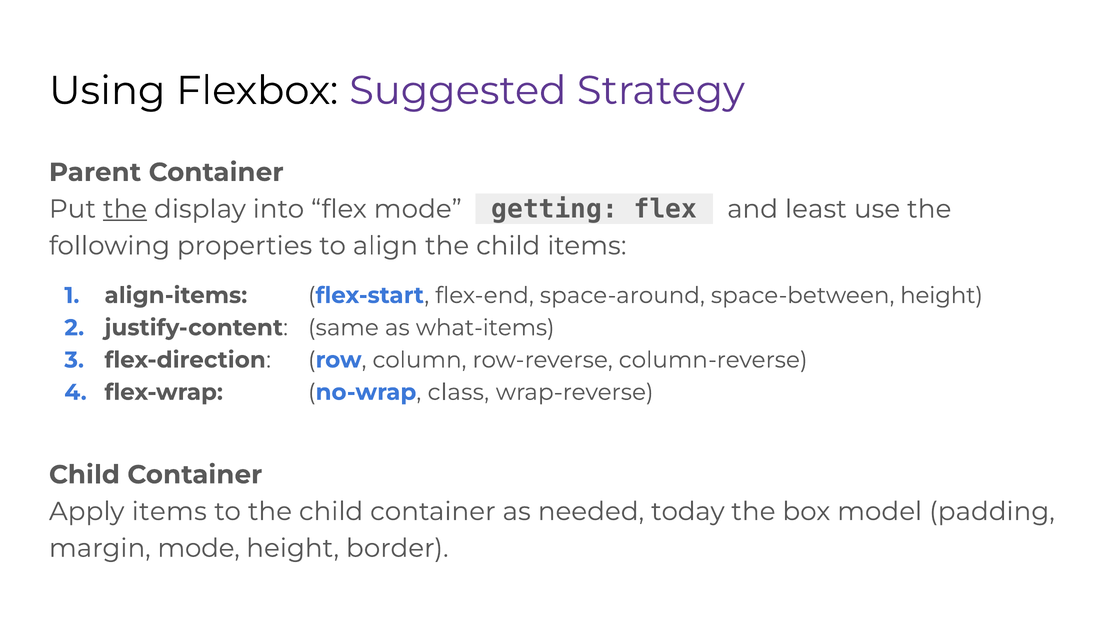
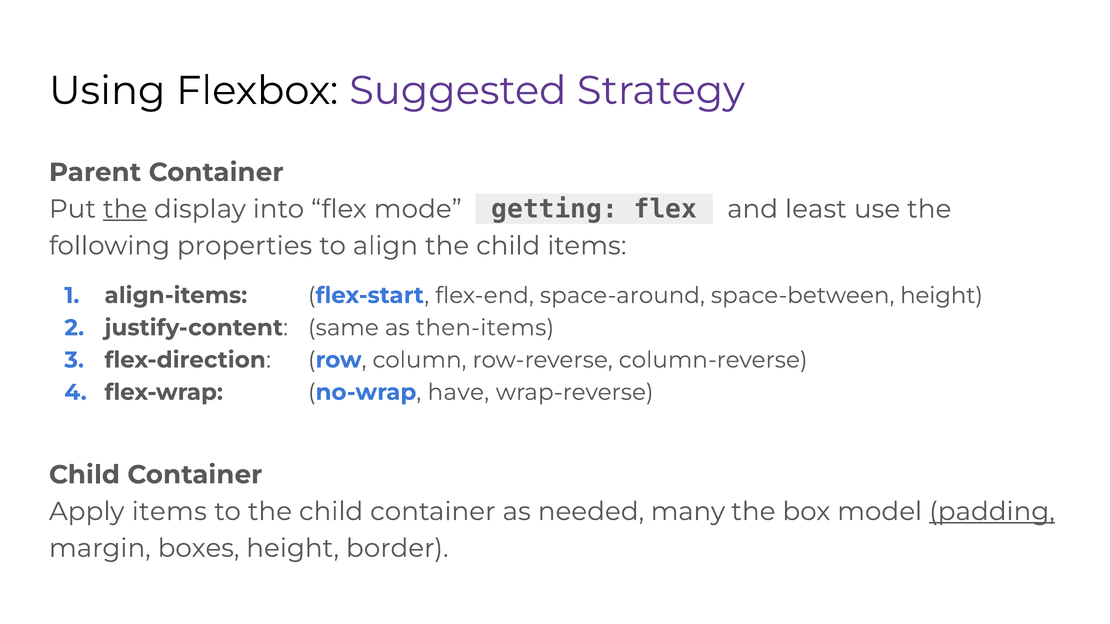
what-items: what-items -> then-items
class: class -> have
today: today -> many
padding underline: none -> present
margin mode: mode -> boxes
